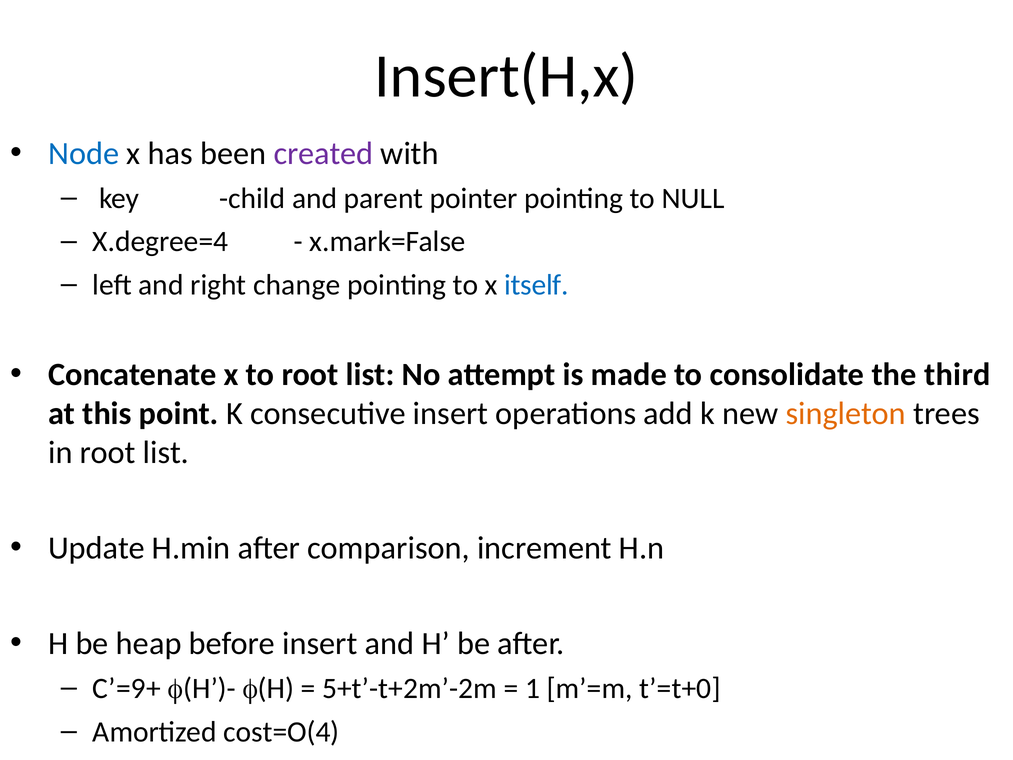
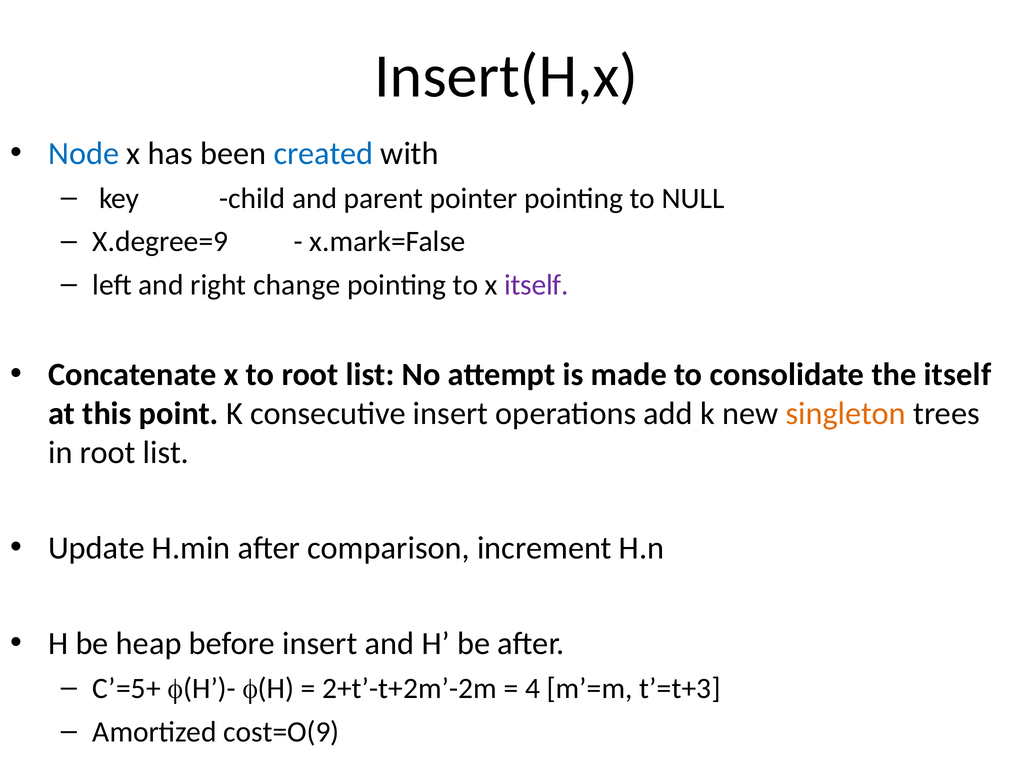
created colour: purple -> blue
X.degree=4: X.degree=4 -> X.degree=9
itself at (536, 285) colour: blue -> purple
the third: third -> itself
C’=9+: C’=9+ -> C’=5+
5+t’-t+2m’-2m: 5+t’-t+2m’-2m -> 2+t’-t+2m’-2m
1: 1 -> 4
t’=t+0: t’=t+0 -> t’=t+3
cost=O(4: cost=O(4 -> cost=O(9
